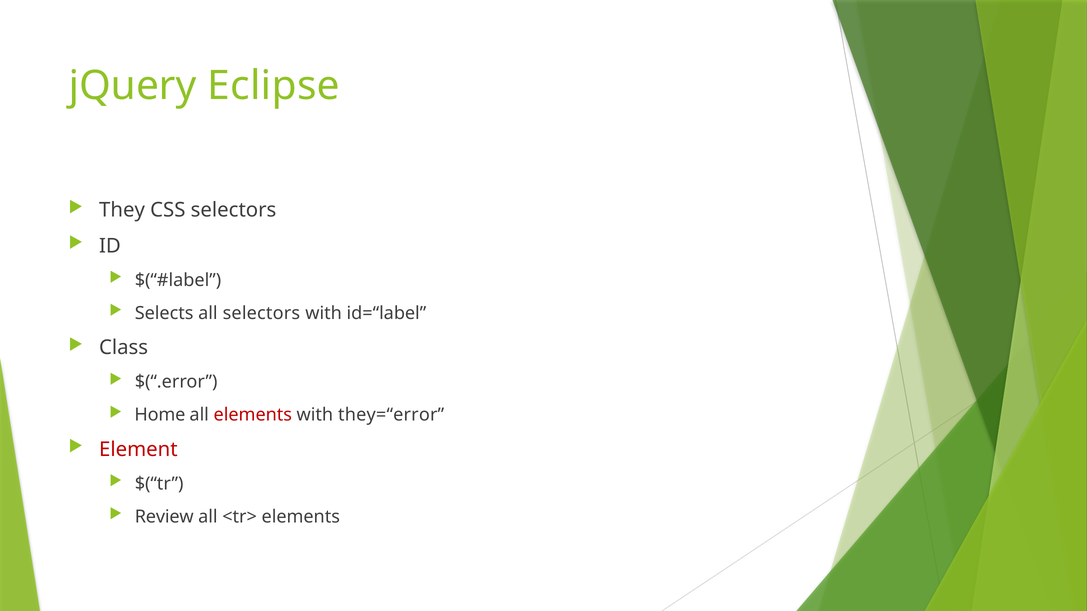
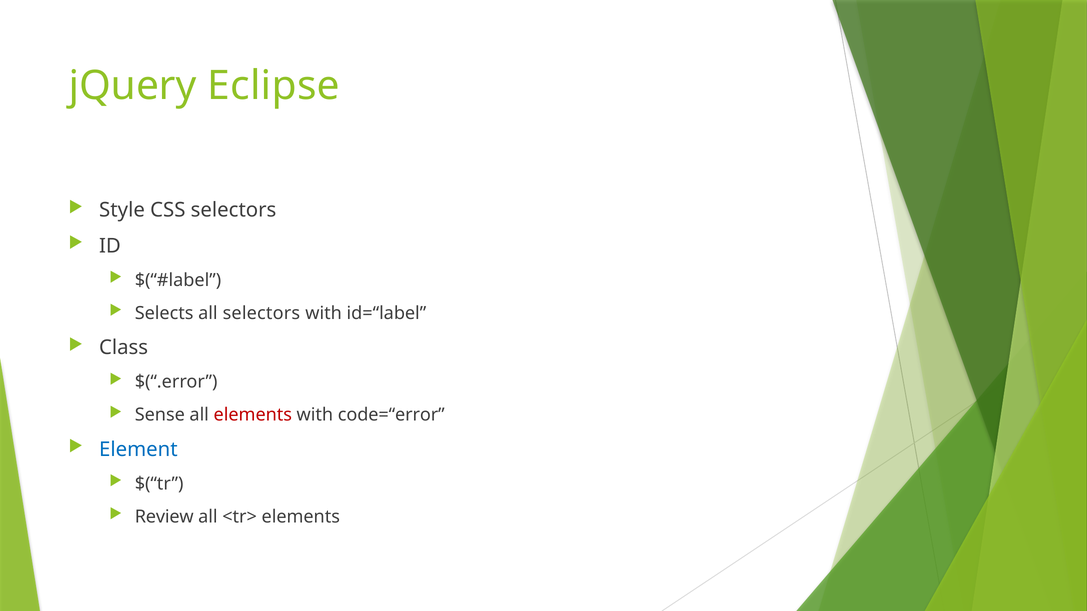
They: They -> Style
Home: Home -> Sense
they=“error: they=“error -> code=“error
Element colour: red -> blue
